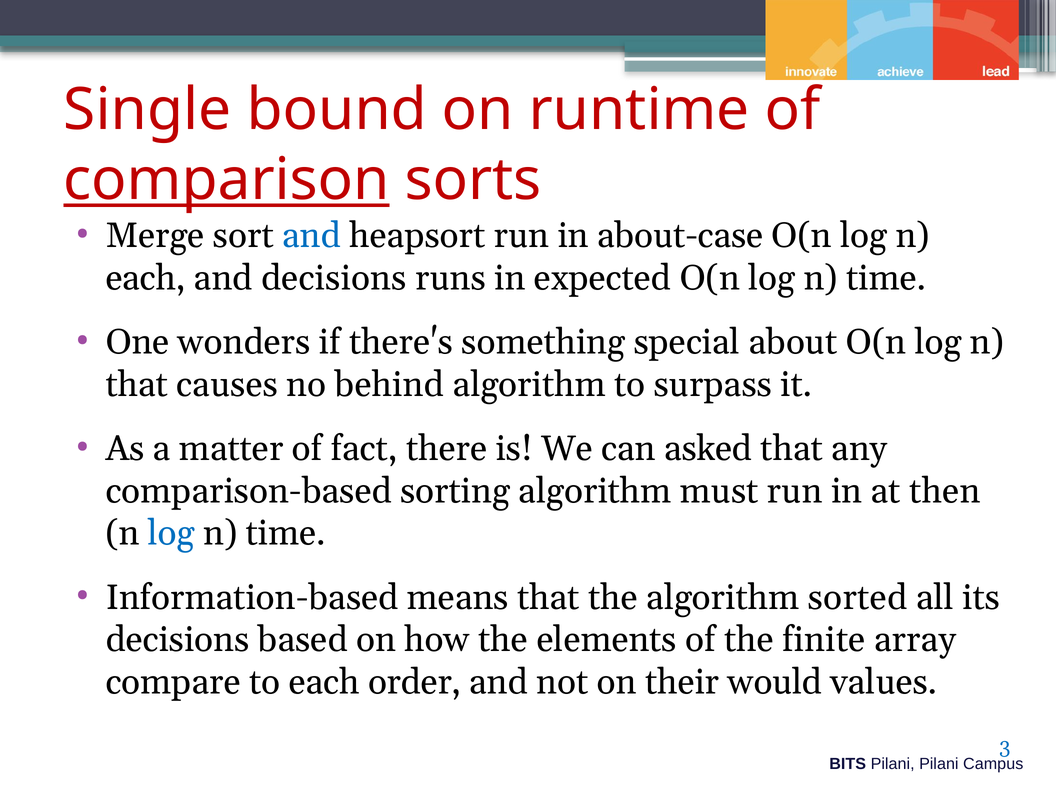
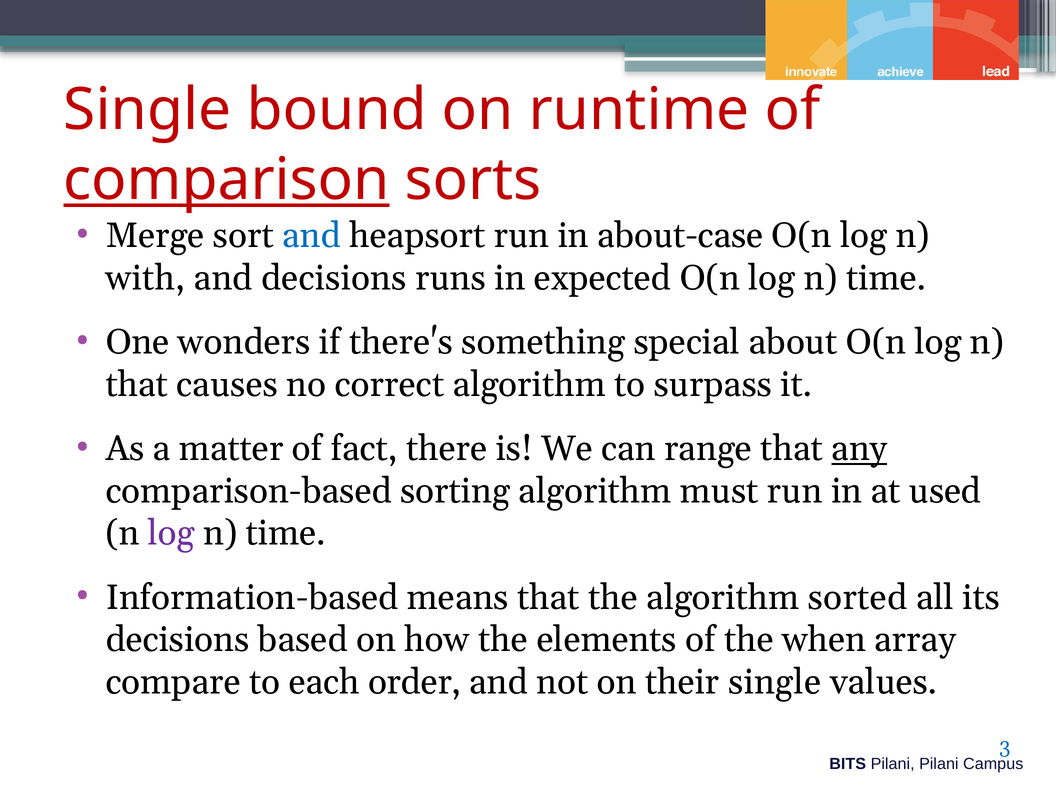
each at (146, 278): each -> with
behind: behind -> correct
asked: asked -> range
any underline: none -> present
then: then -> used
log at (171, 533) colour: blue -> purple
finite: finite -> when
their would: would -> single
